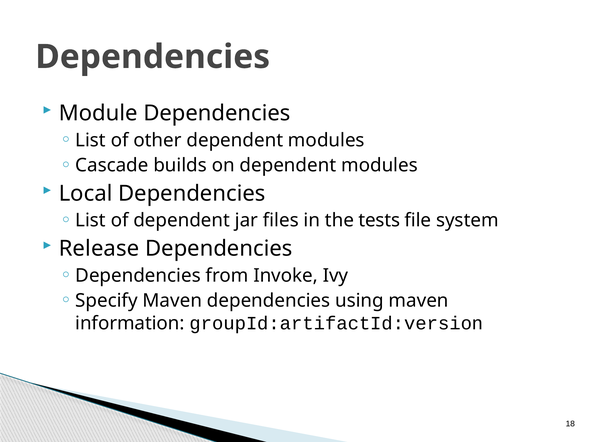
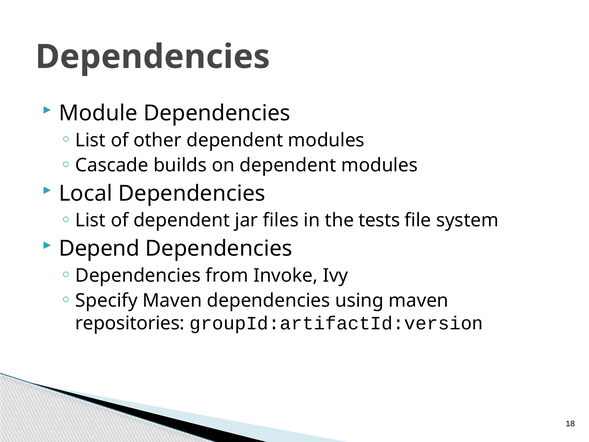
Release: Release -> Depend
information: information -> repositories
